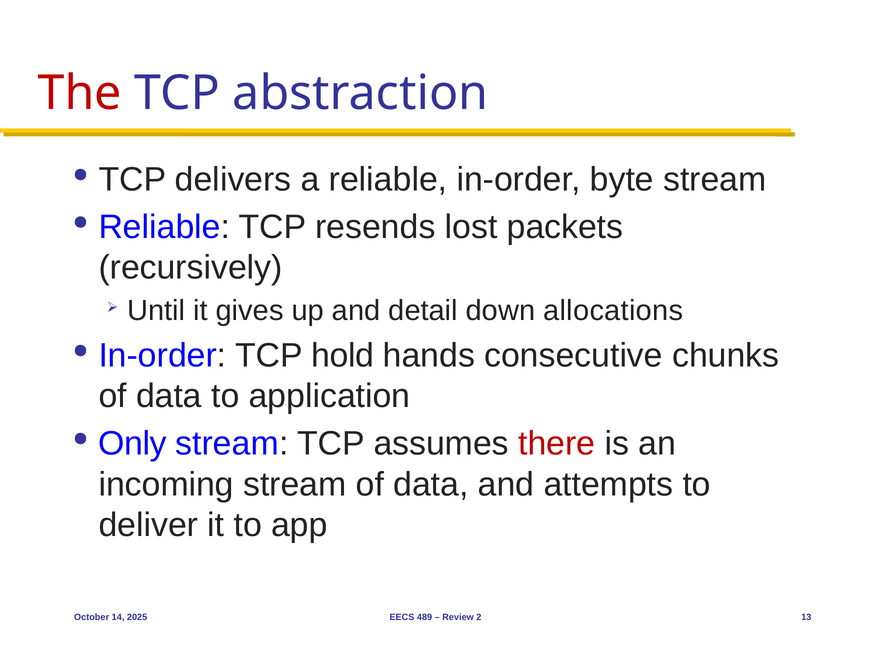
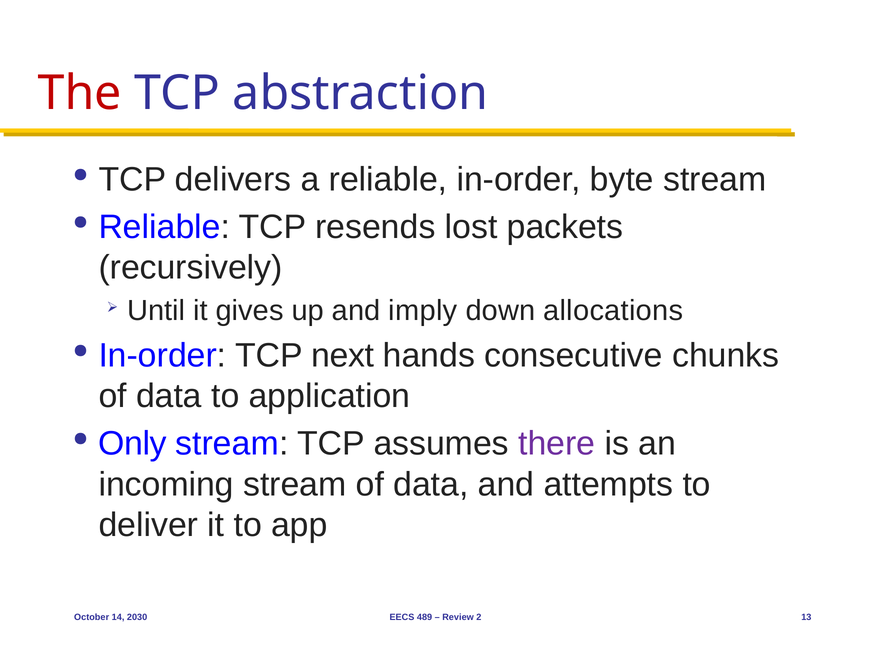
detail: detail -> imply
hold: hold -> next
there colour: red -> purple
2025: 2025 -> 2030
